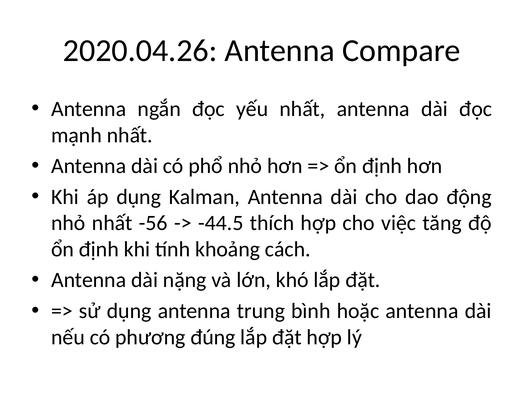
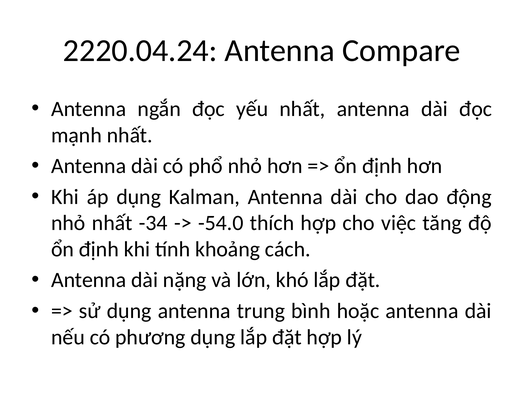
2020.04.26: 2020.04.26 -> 2220.04.24
-56: -56 -> -34
-44.5: -44.5 -> -54.0
phương đúng: đúng -> dụng
